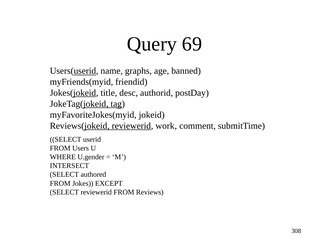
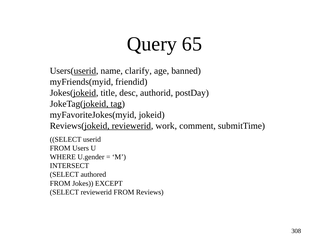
69: 69 -> 65
graphs: graphs -> clarify
